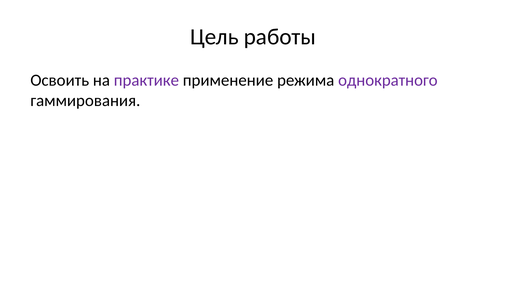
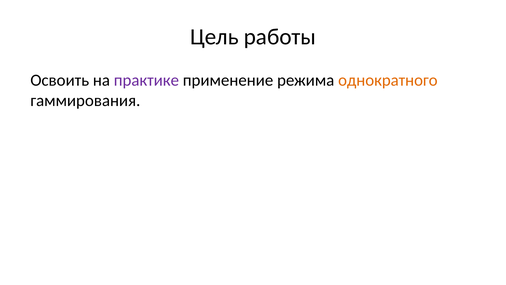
однократного colour: purple -> orange
